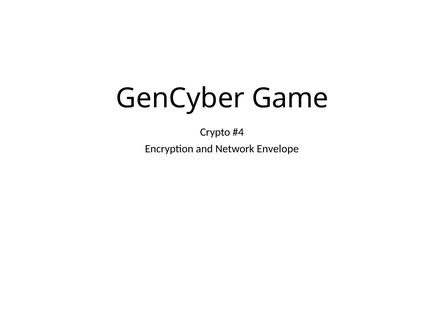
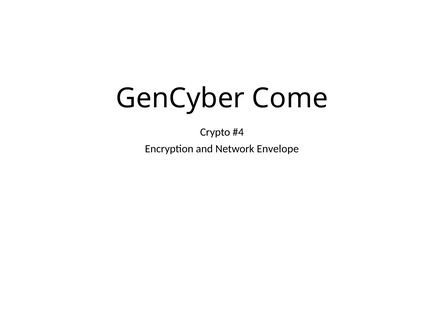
Game: Game -> Come
